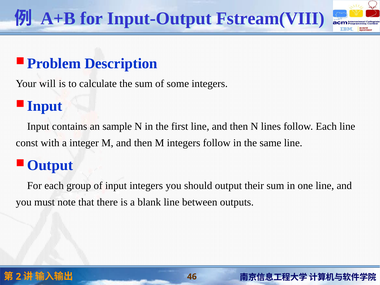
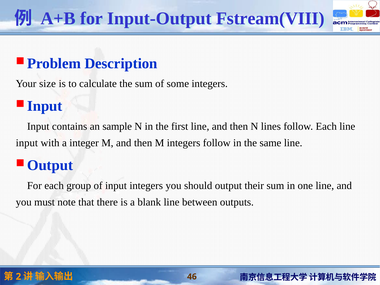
will: will -> size
const at (27, 143): const -> input
